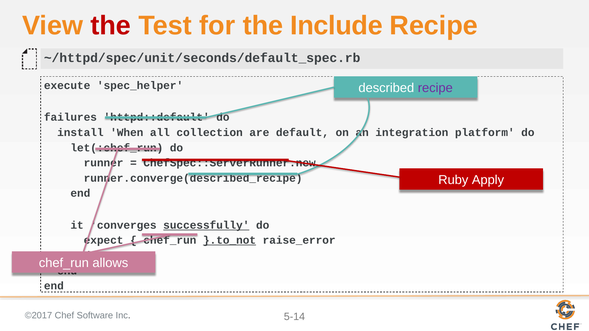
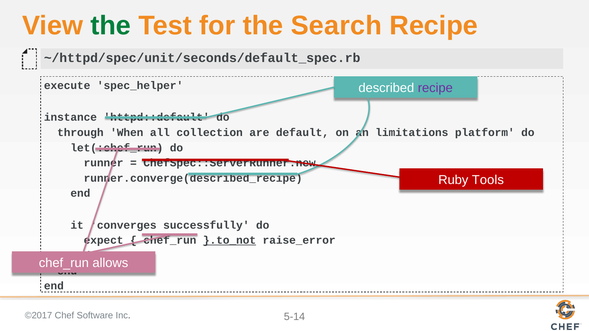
the at (111, 25) colour: red -> green
Include: Include -> Search
failures: failures -> instance
install: install -> through
integration: integration -> limitations
Apply: Apply -> Tools
successfully underline: present -> none
